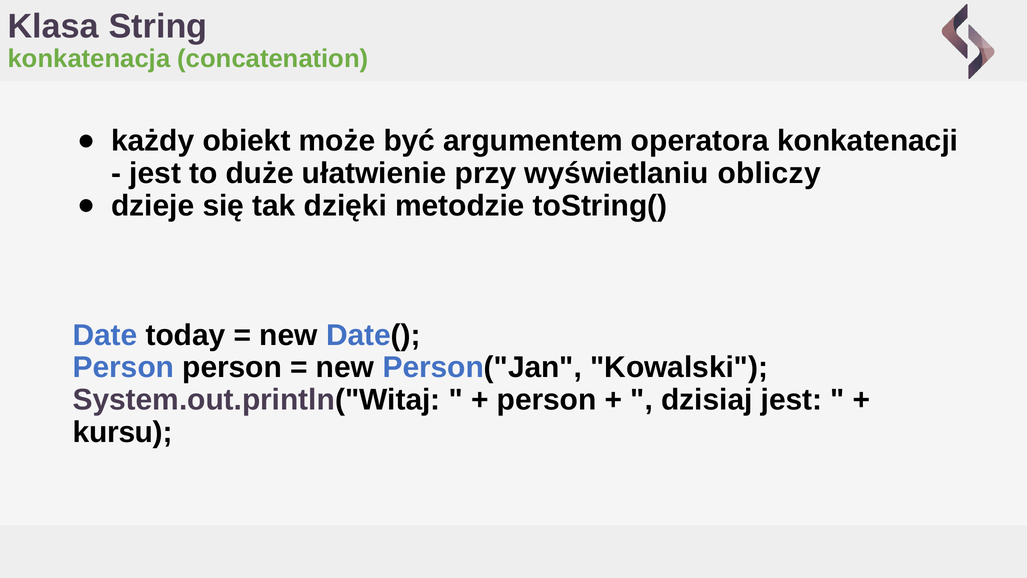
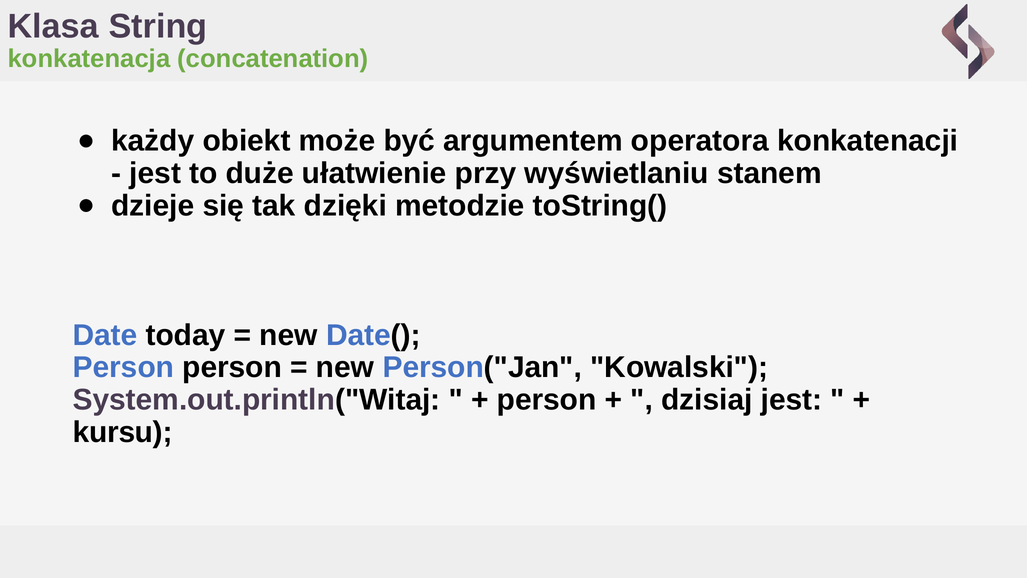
obliczy: obliczy -> stanem
